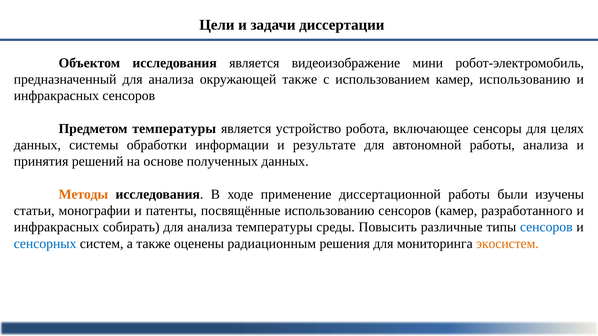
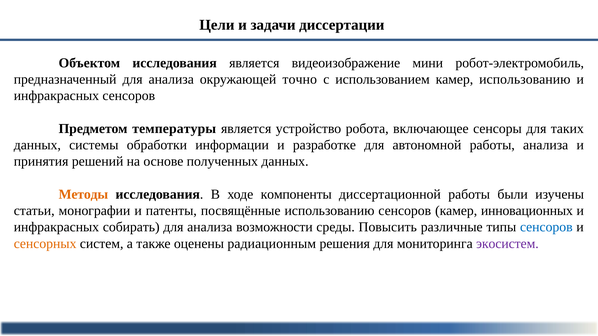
окружающей также: также -> точно
целях: целях -> таких
результате: результате -> разработке
применение: применение -> компоненты
разработанного: разработанного -> инновационных
анализа температуры: температуры -> возможности
сенсорных colour: blue -> orange
экосистем colour: orange -> purple
